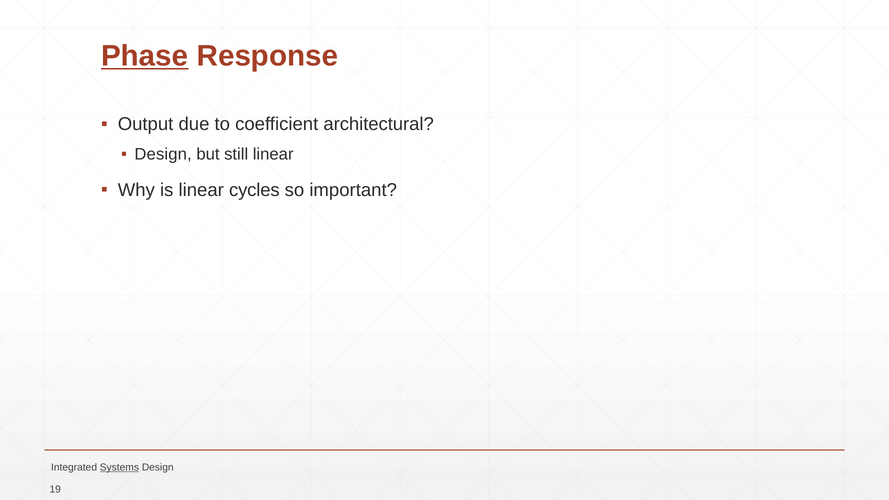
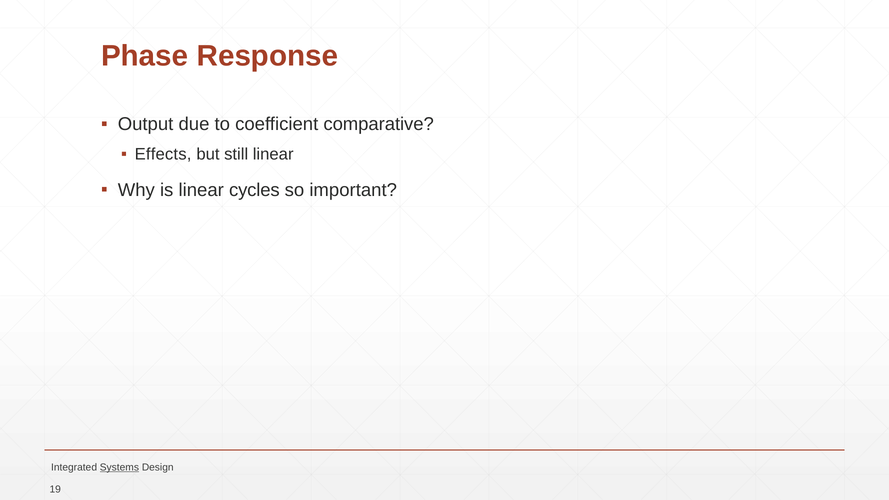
Phase underline: present -> none
architectural: architectural -> comparative
Design at (163, 154): Design -> Effects
